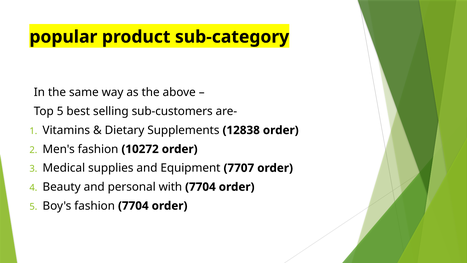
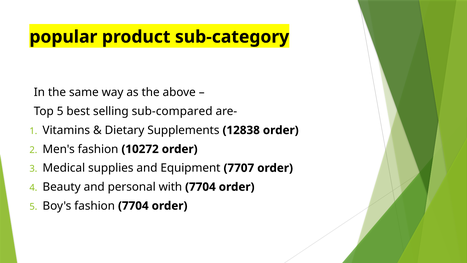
sub-customers: sub-customers -> sub-compared
